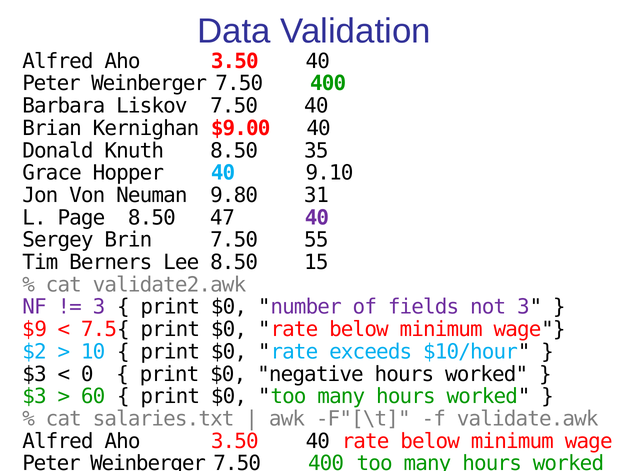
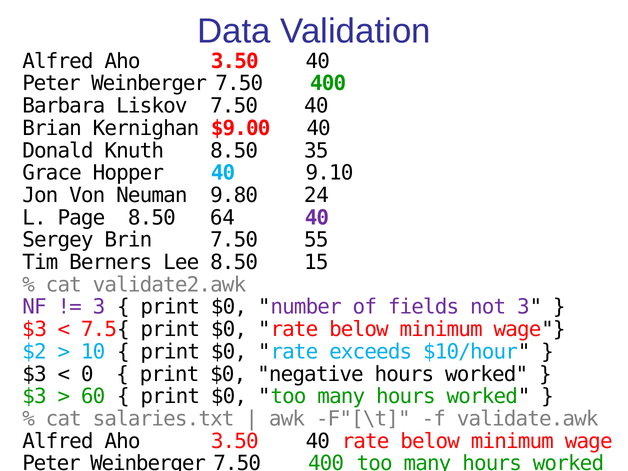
31: 31 -> 24
47: 47 -> 64
$9 at (35, 329): $9 -> $3
